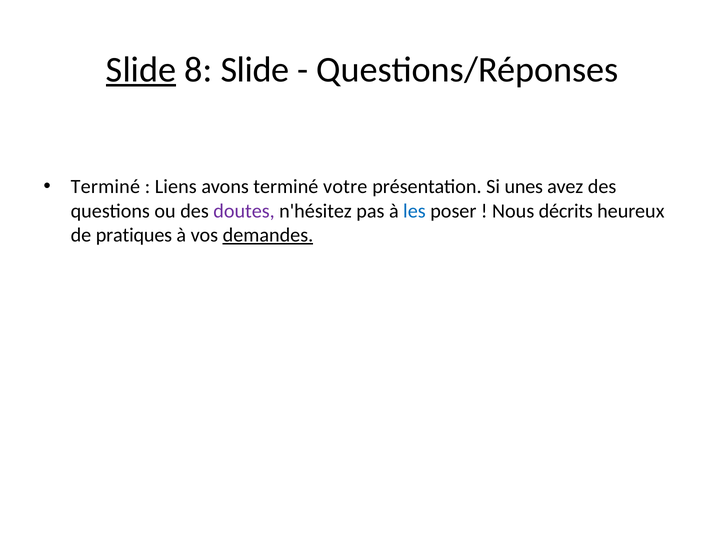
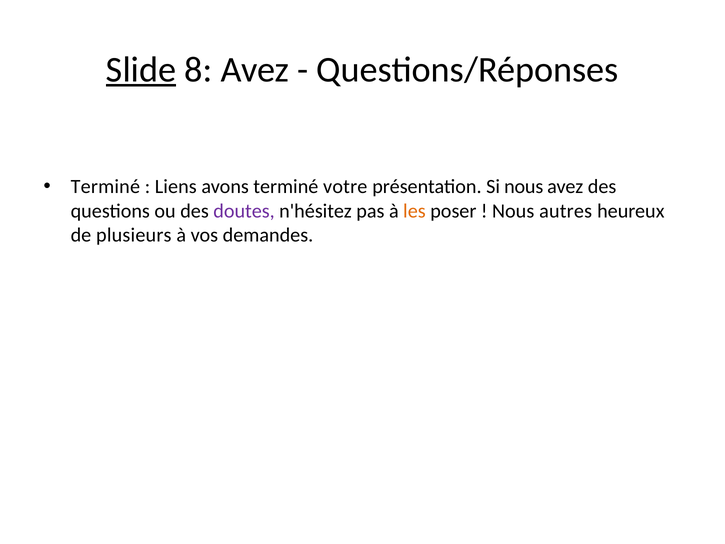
8 Slide: Slide -> Avez
Si unes: unes -> nous
les colour: blue -> orange
décrits: décrits -> autres
pratiques: pratiques -> plusieurs
demandes underline: present -> none
